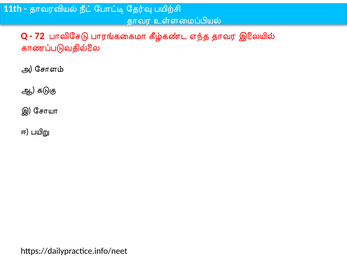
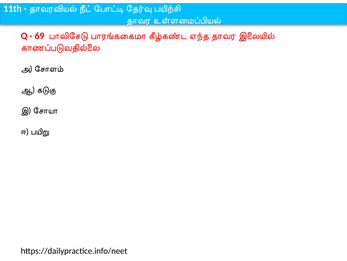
72: 72 -> 69
